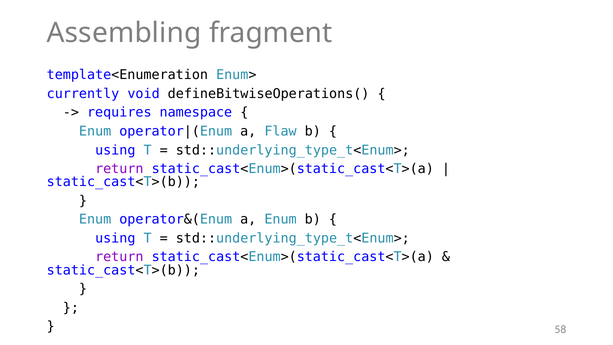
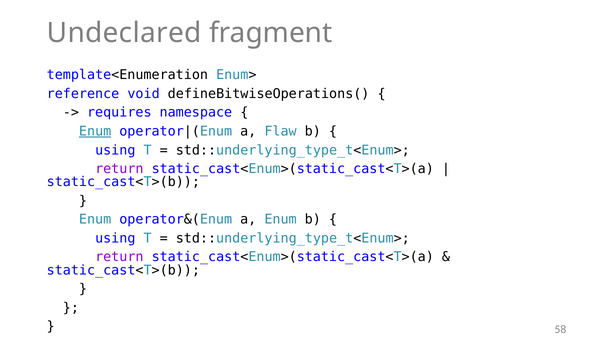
Assembling: Assembling -> Undeclared
currently: currently -> reference
Enum at (95, 131) underline: none -> present
